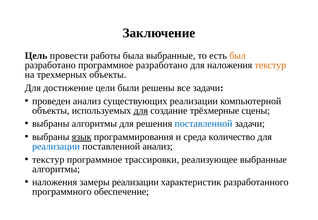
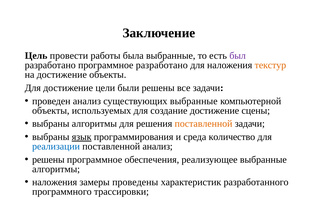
был colour: orange -> purple
на трехмерных: трехмерных -> достижение
существующих реализации: реализации -> выбранные
для at (141, 111) underline: present -> none
создание трёхмерные: трёхмерные -> достижение
поставленной at (204, 124) colour: blue -> orange
текстур at (48, 160): текстур -> решены
трассировки: трассировки -> обеспечения
замеры реализации: реализации -> проведены
обеспечение: обеспечение -> трассировки
